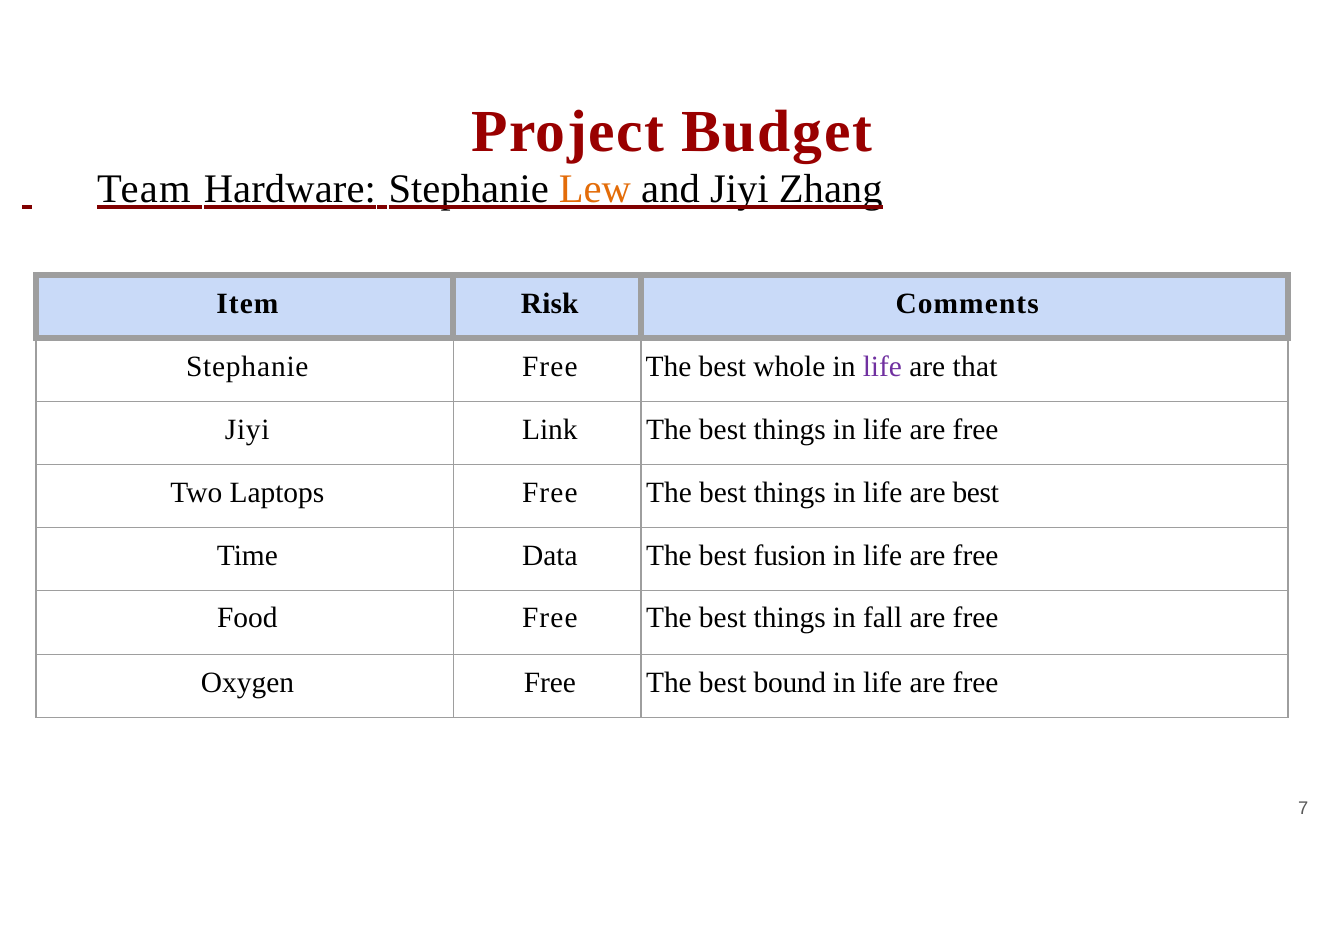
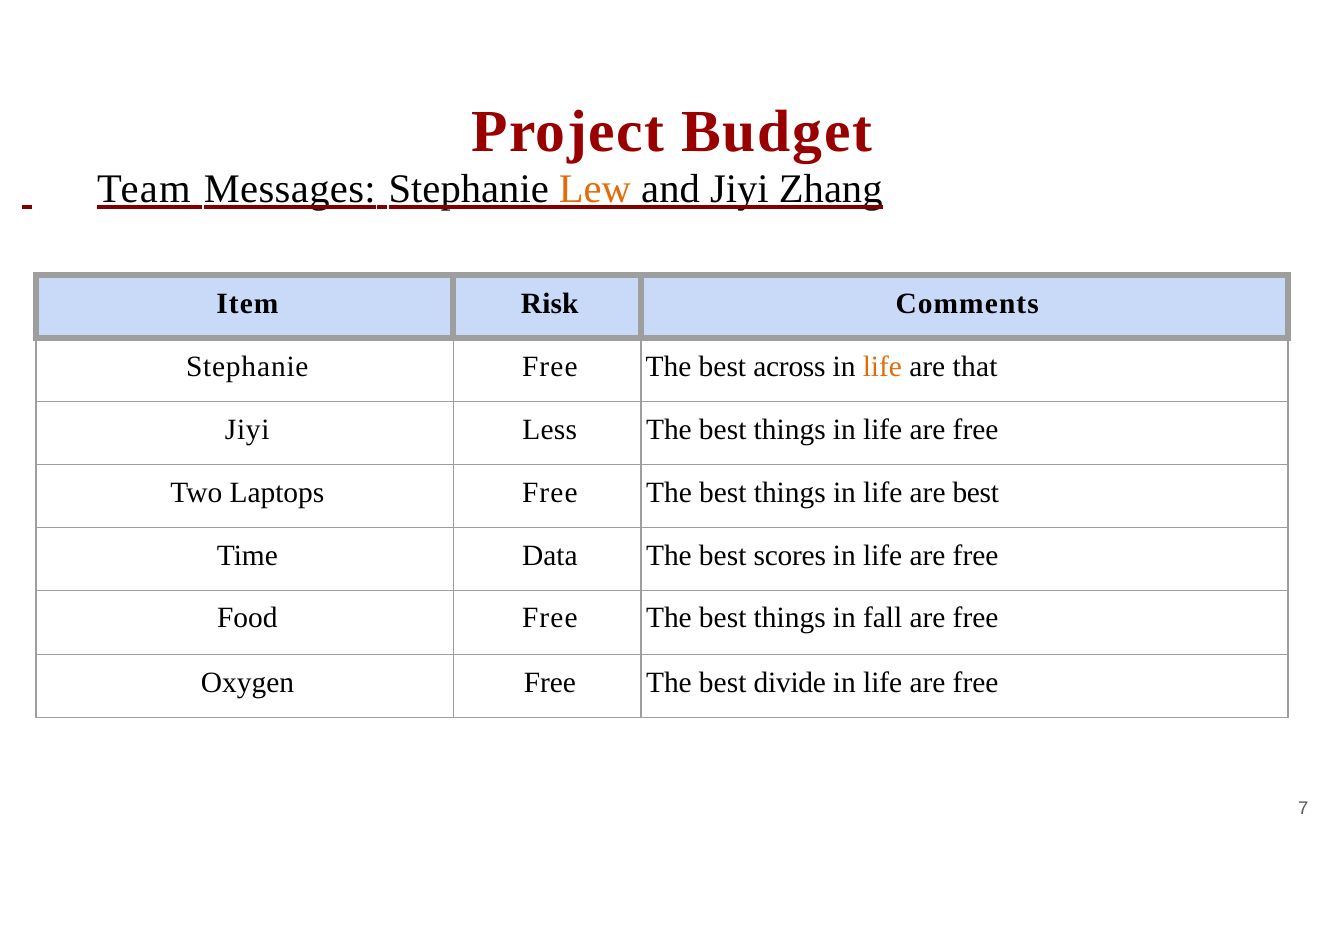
Hardware: Hardware -> Messages
whole: whole -> across
life at (882, 367) colour: purple -> orange
Link: Link -> Less
fusion: fusion -> scores
bound: bound -> divide
